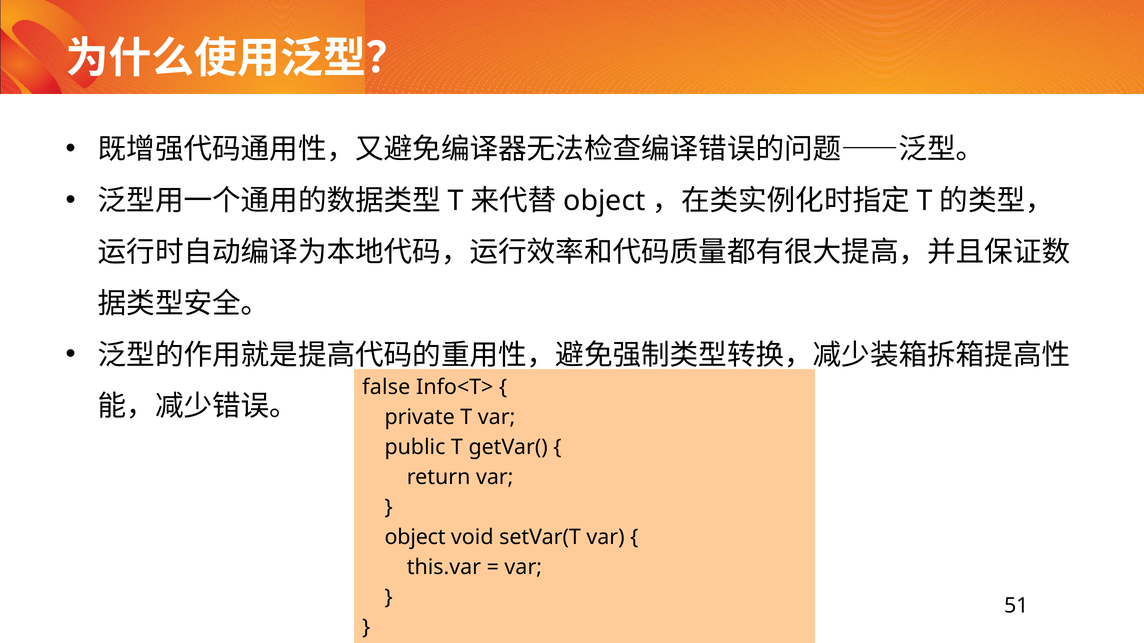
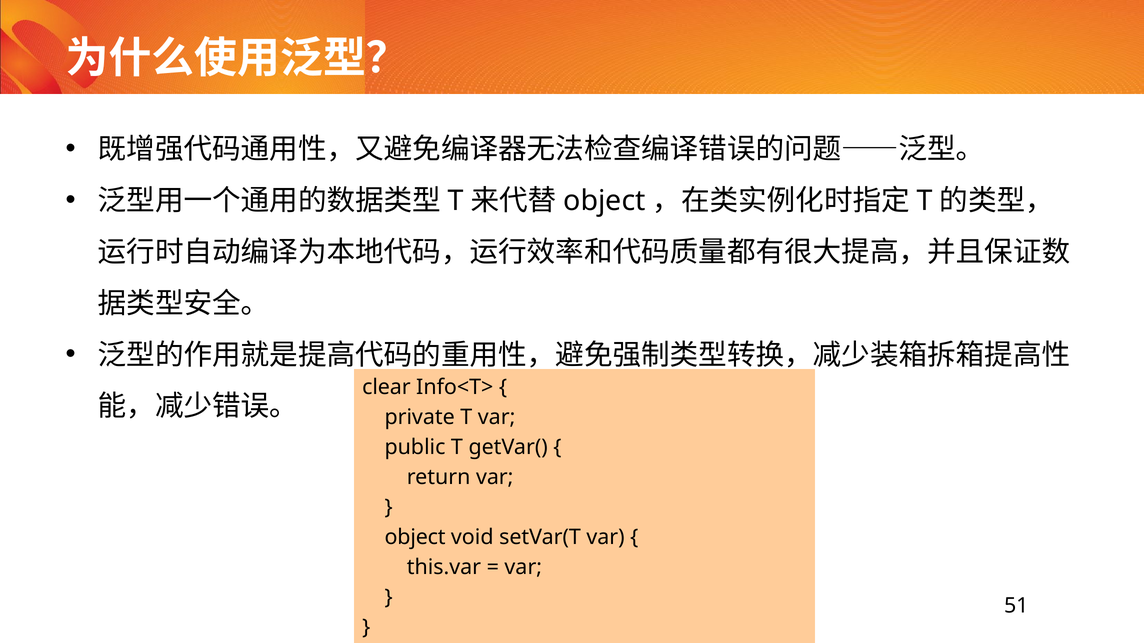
false: false -> clear
